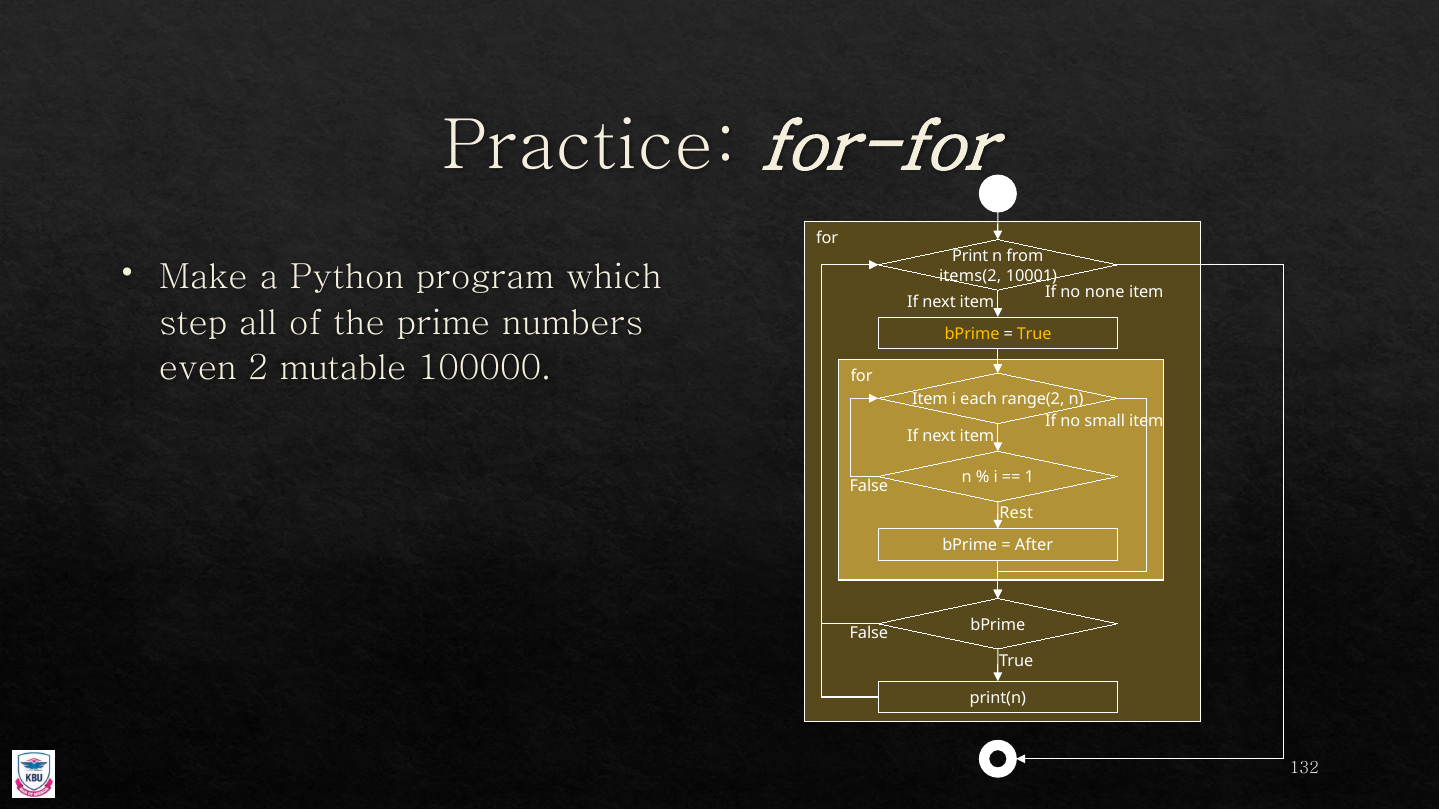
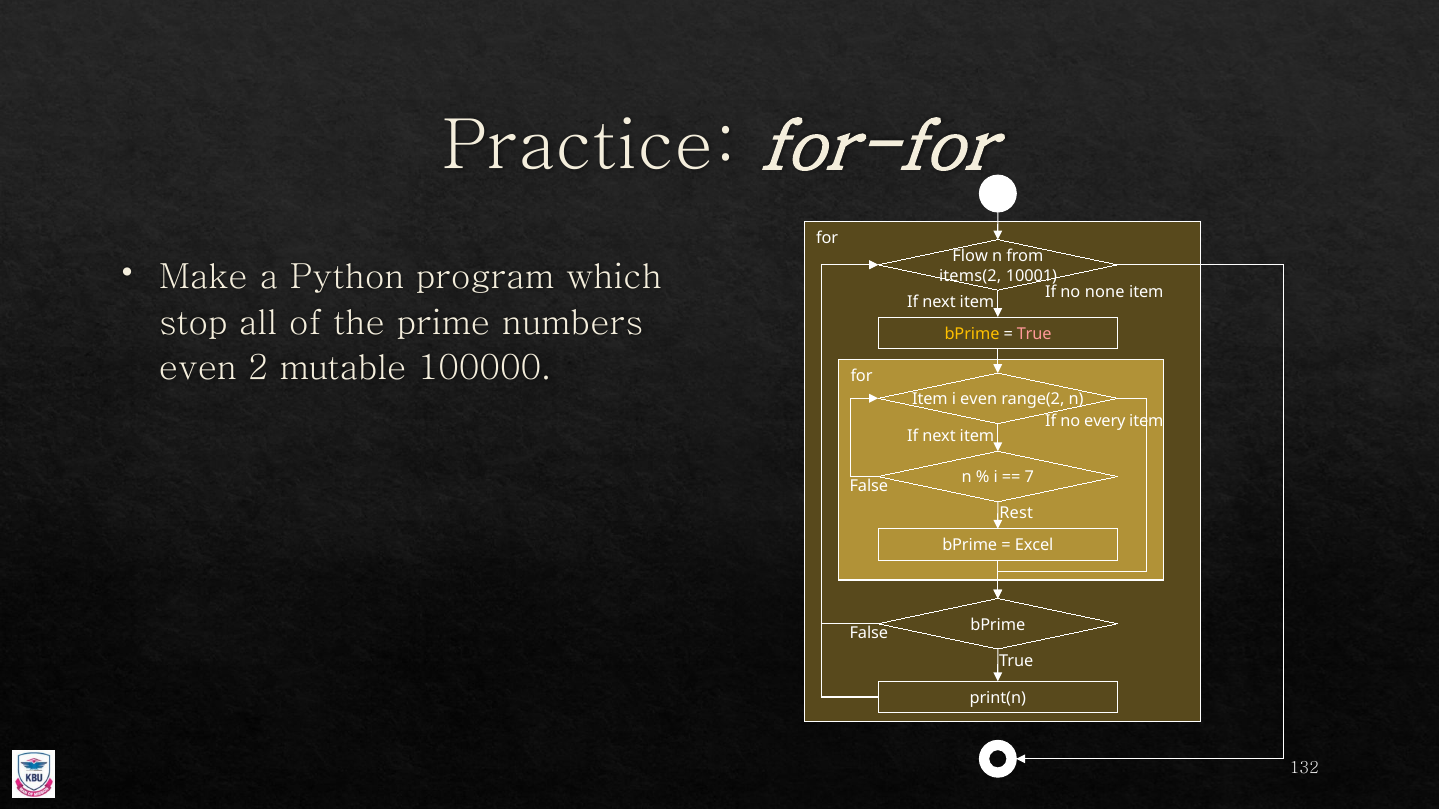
Print: Print -> Flow
step: step -> stop
True at (1034, 334) colour: yellow -> pink
i each: each -> even
small: small -> every
1: 1 -> 7
After: After -> Excel
